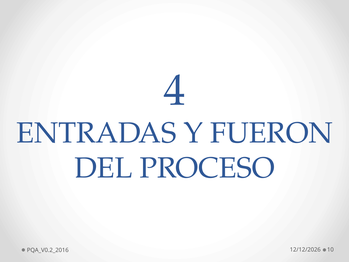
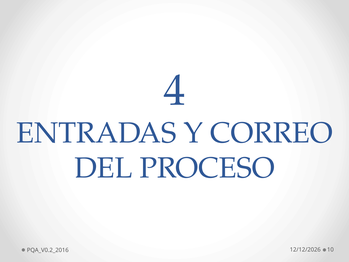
FUERON: FUERON -> CORREO
